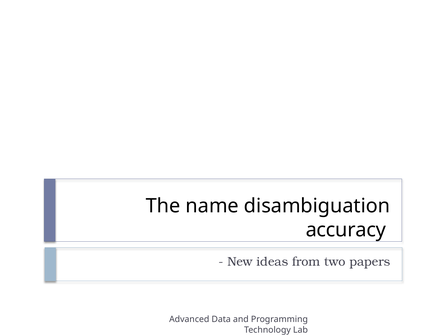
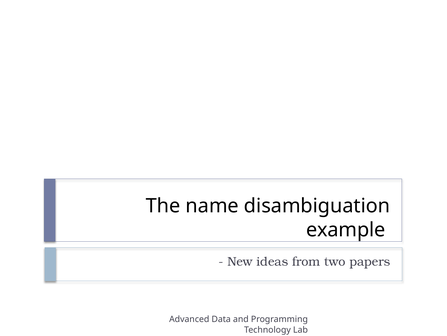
accuracy: accuracy -> example
